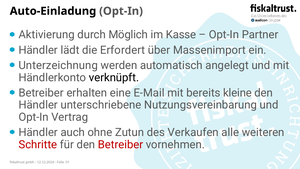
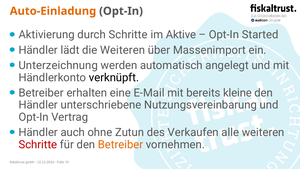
Auto-Einladung colour: black -> orange
durch Möglich: Möglich -> Schritte
Kasse: Kasse -> Aktive
Partner: Partner -> Started
die Erfordert: Erfordert -> Weiteren
Betreiber at (121, 144) colour: red -> orange
